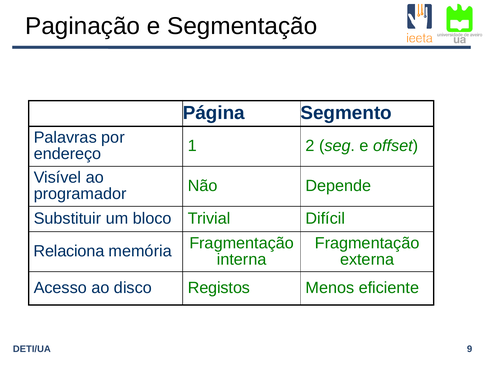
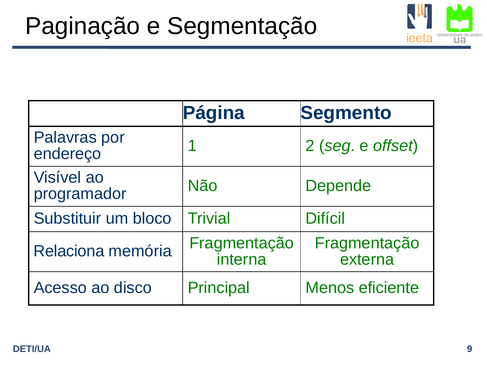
Registos: Registos -> Principal
